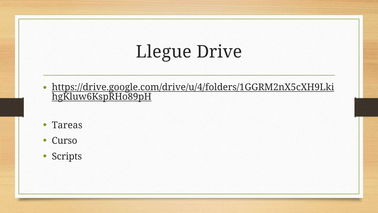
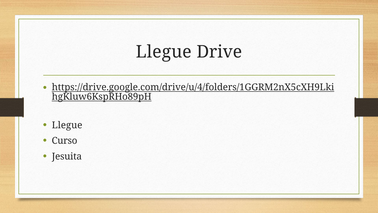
Tareas at (67, 125): Tareas -> Llegue
Scripts: Scripts -> Jesuita
